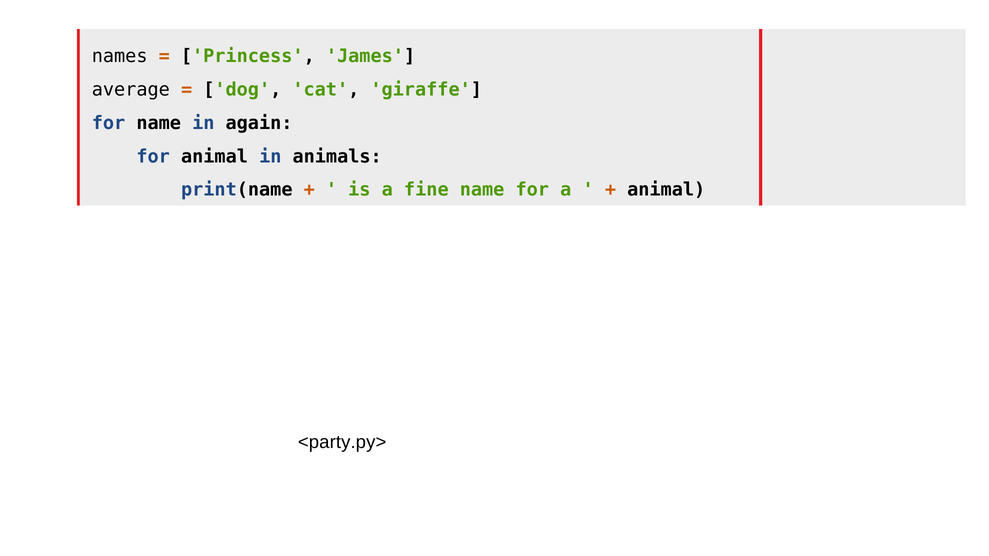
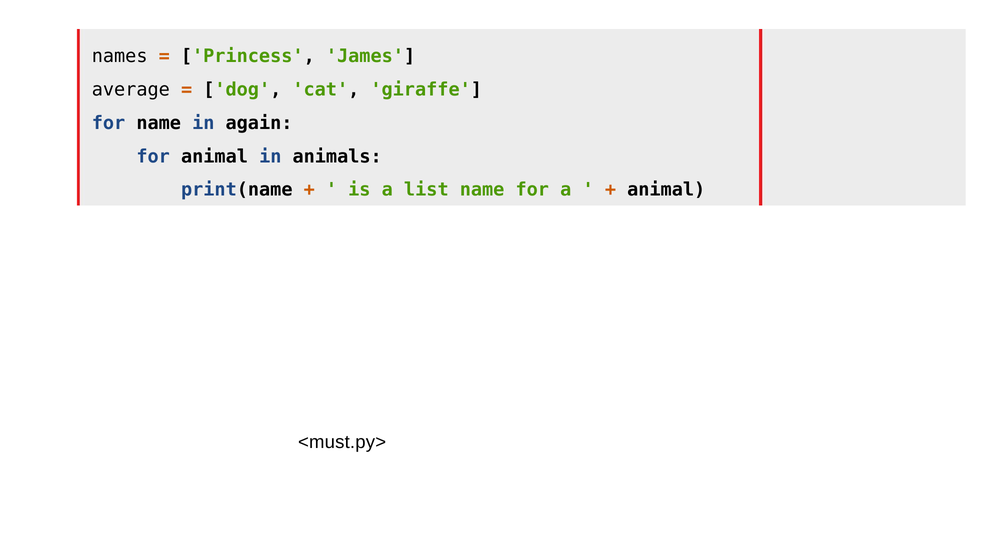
fine: fine -> list
<party.py>: <party.py> -> <must.py>
